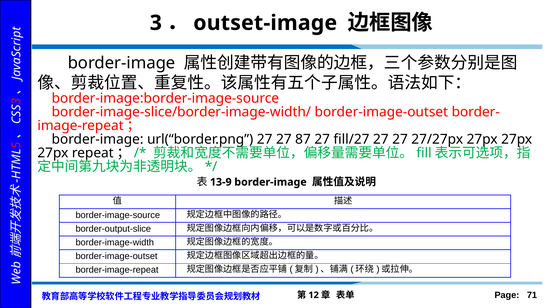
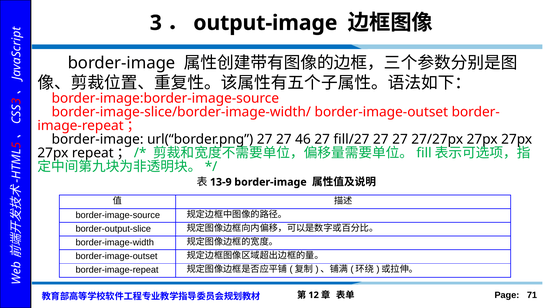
outset-image: outset-image -> output-image
87: 87 -> 46
